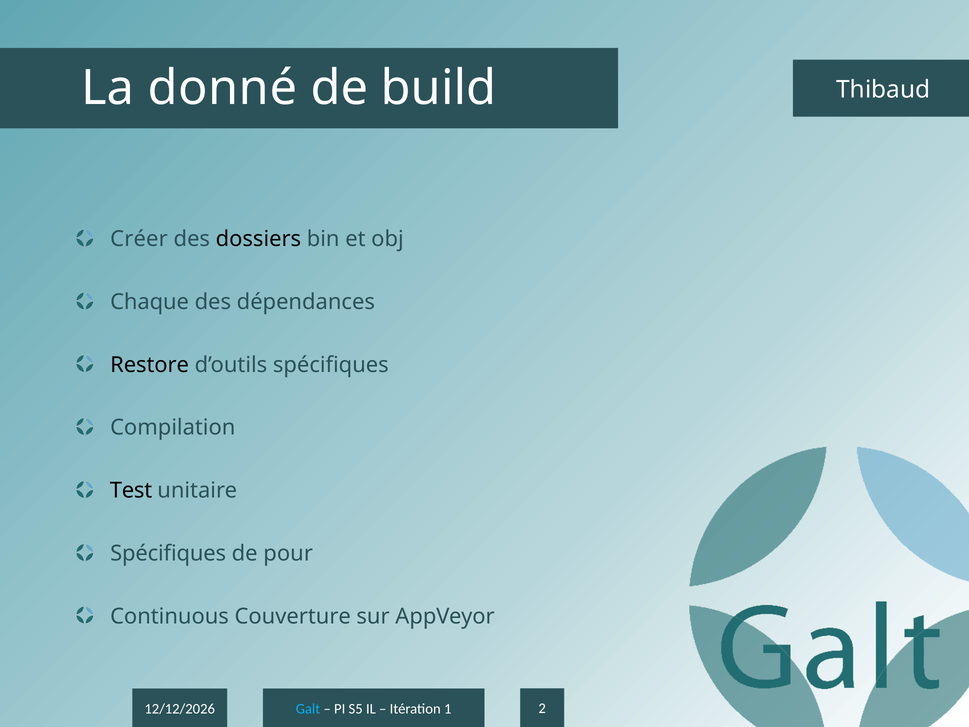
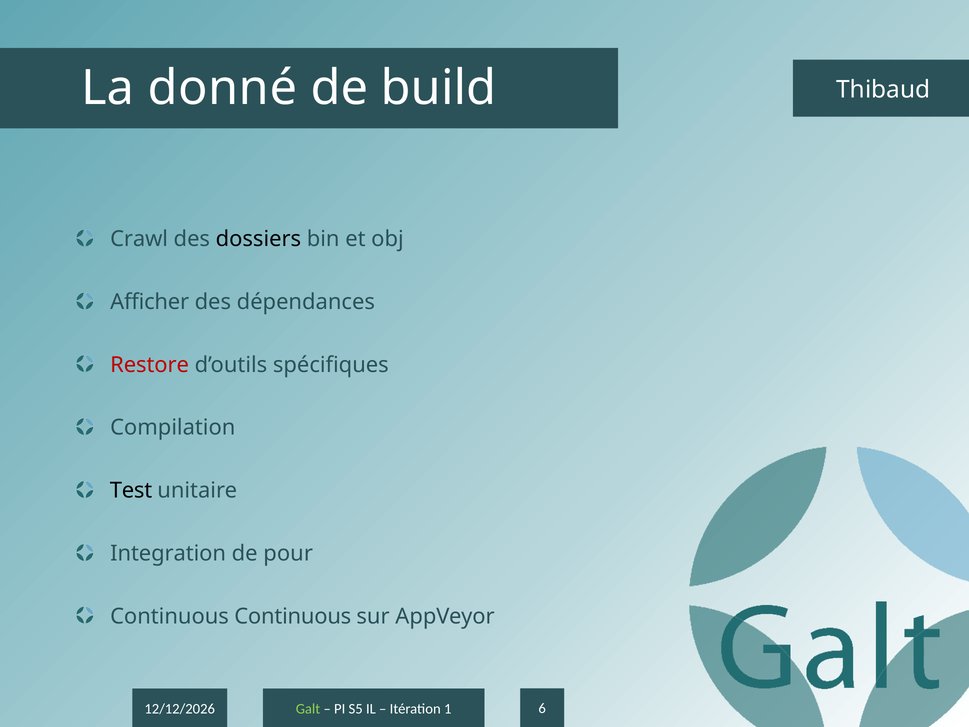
Créer: Créer -> Crawl
Chaque: Chaque -> Afficher
Restore colour: black -> red
Spécifiques at (168, 553): Spécifiques -> Integration
Continuous Couverture: Couverture -> Continuous
Galt colour: light blue -> light green
2: 2 -> 6
